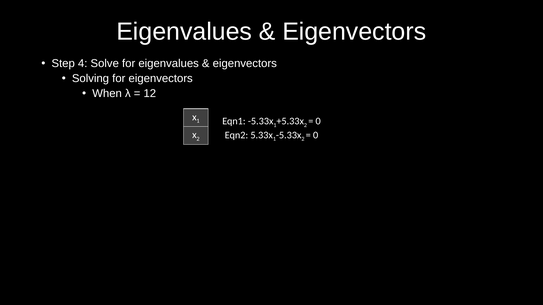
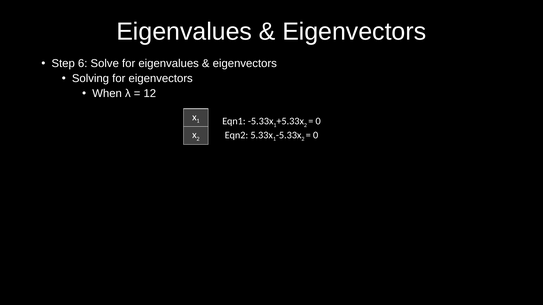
4: 4 -> 6
